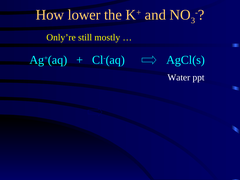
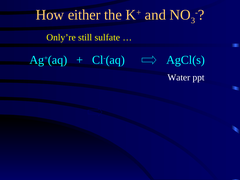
lower: lower -> either
mostly: mostly -> sulfate
